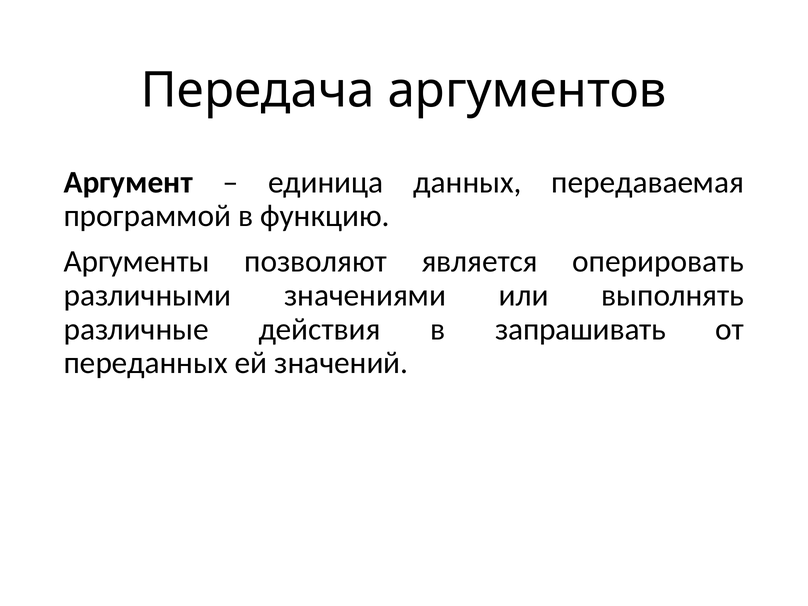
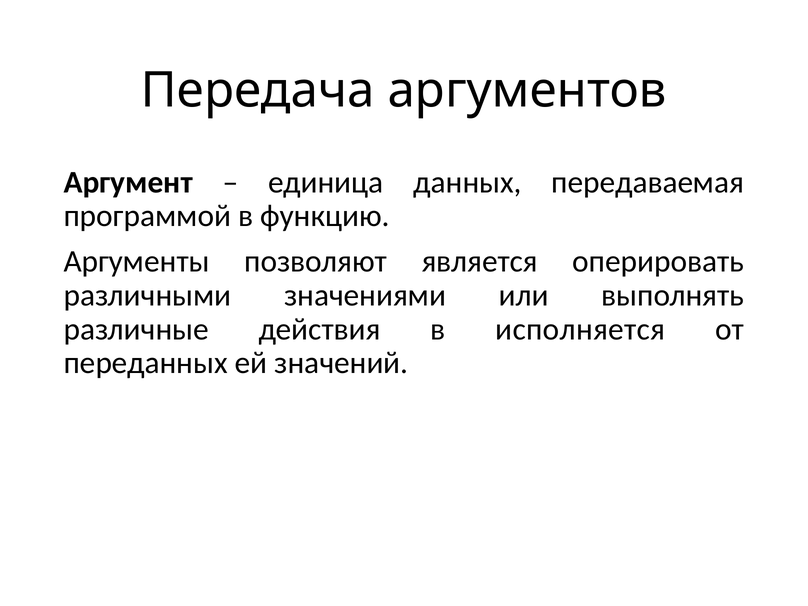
запрашивать: запрашивать -> исполняется
